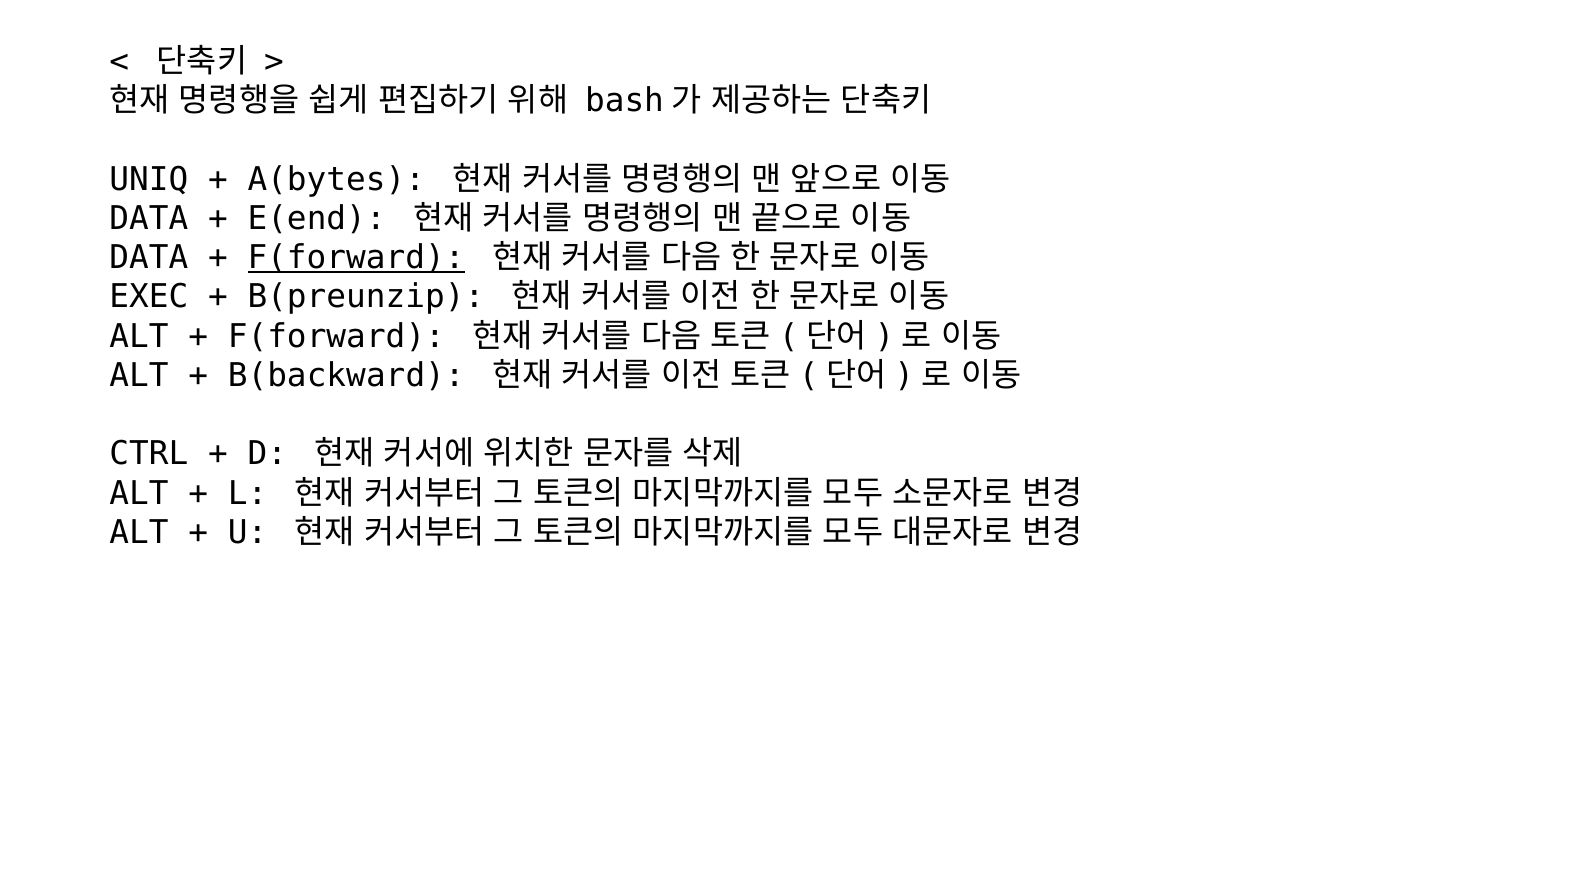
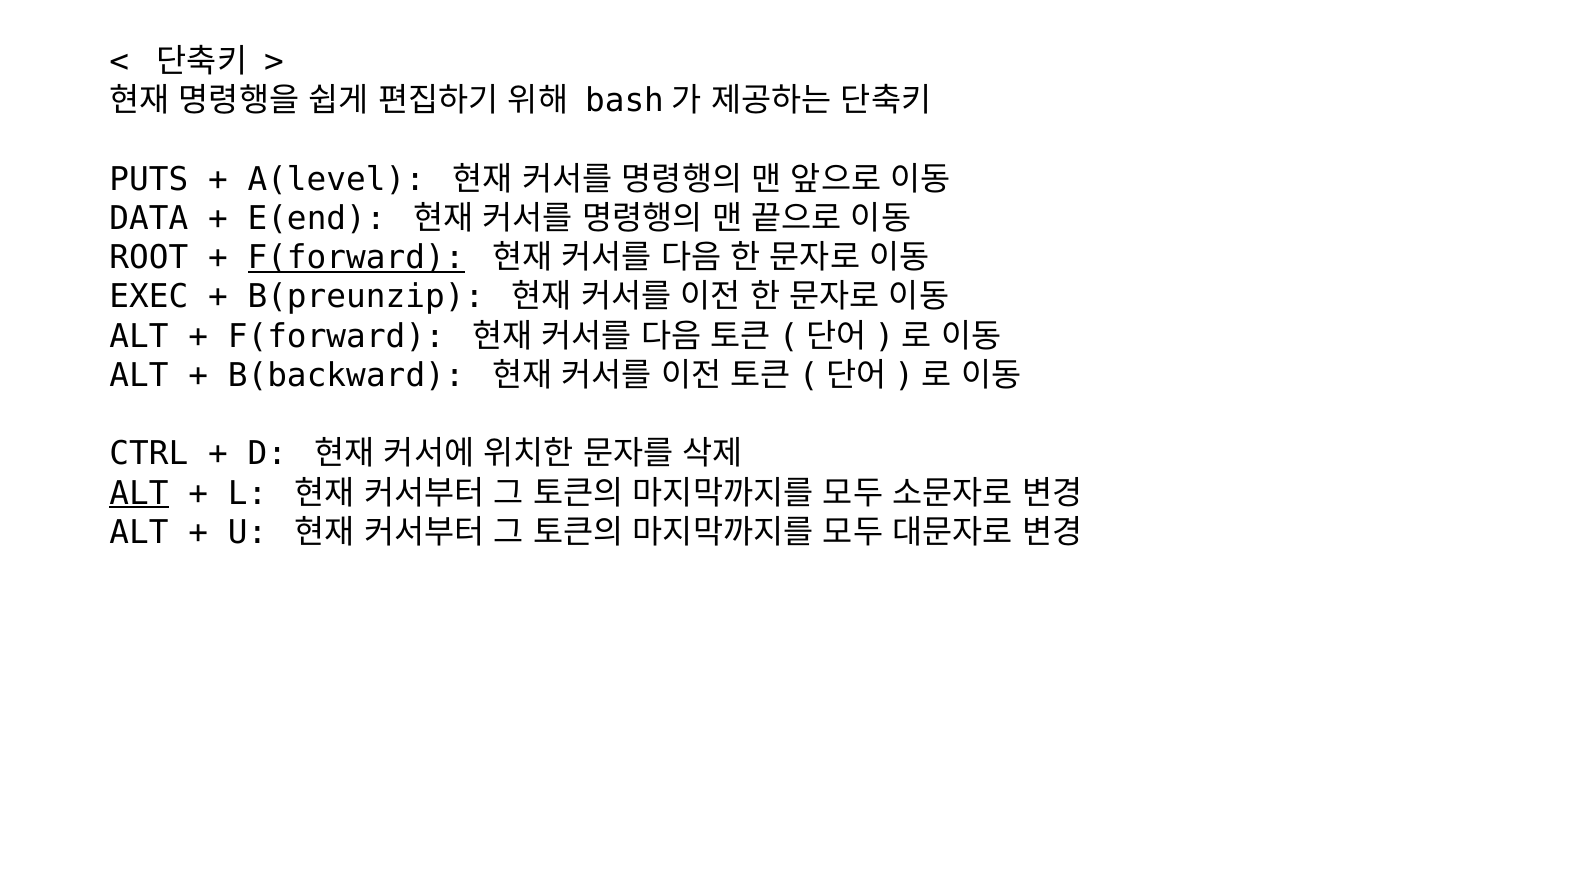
UNIQ: UNIQ -> PUTS
A(bytes: A(bytes -> A(level
DATA at (149, 258): DATA -> ROOT
ALT at (139, 493) underline: none -> present
